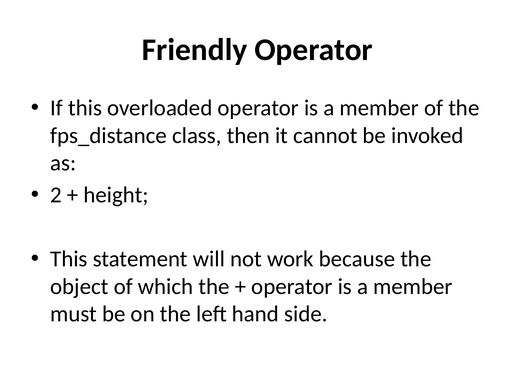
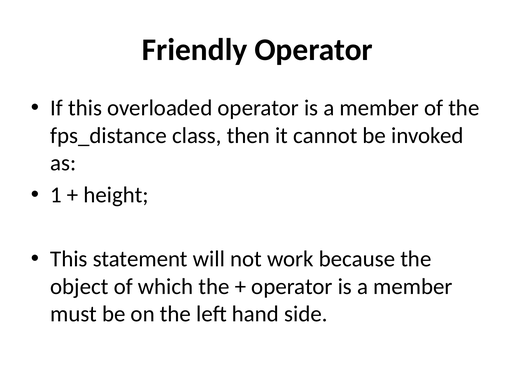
2: 2 -> 1
